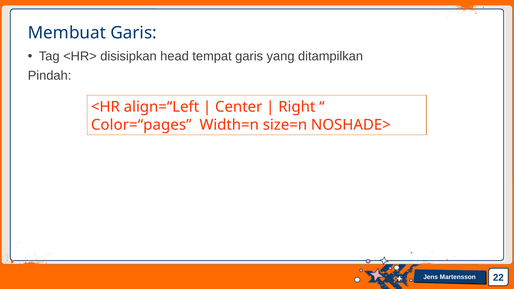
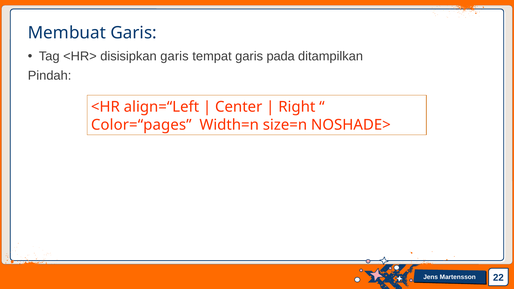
disisipkan head: head -> garis
yang: yang -> pada
